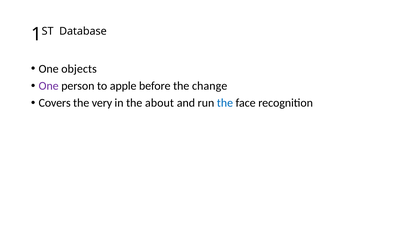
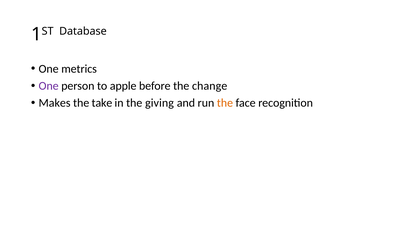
objects: objects -> metrics
Covers: Covers -> Makes
very: very -> take
about: about -> giving
the at (225, 103) colour: blue -> orange
